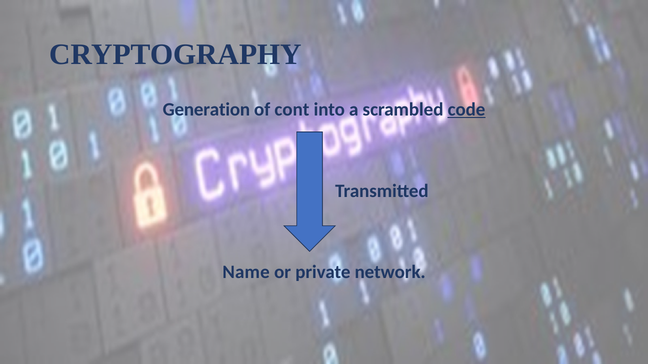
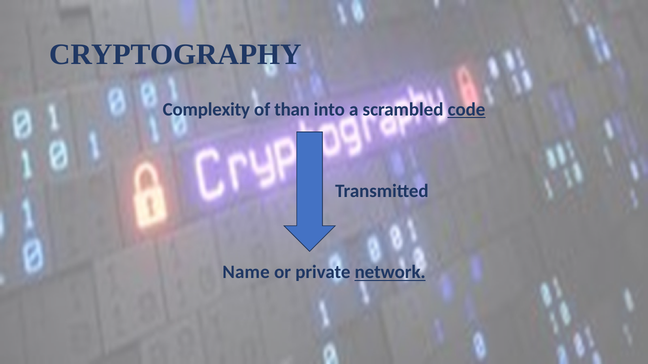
Generation: Generation -> Complexity
cont: cont -> than
network underline: none -> present
